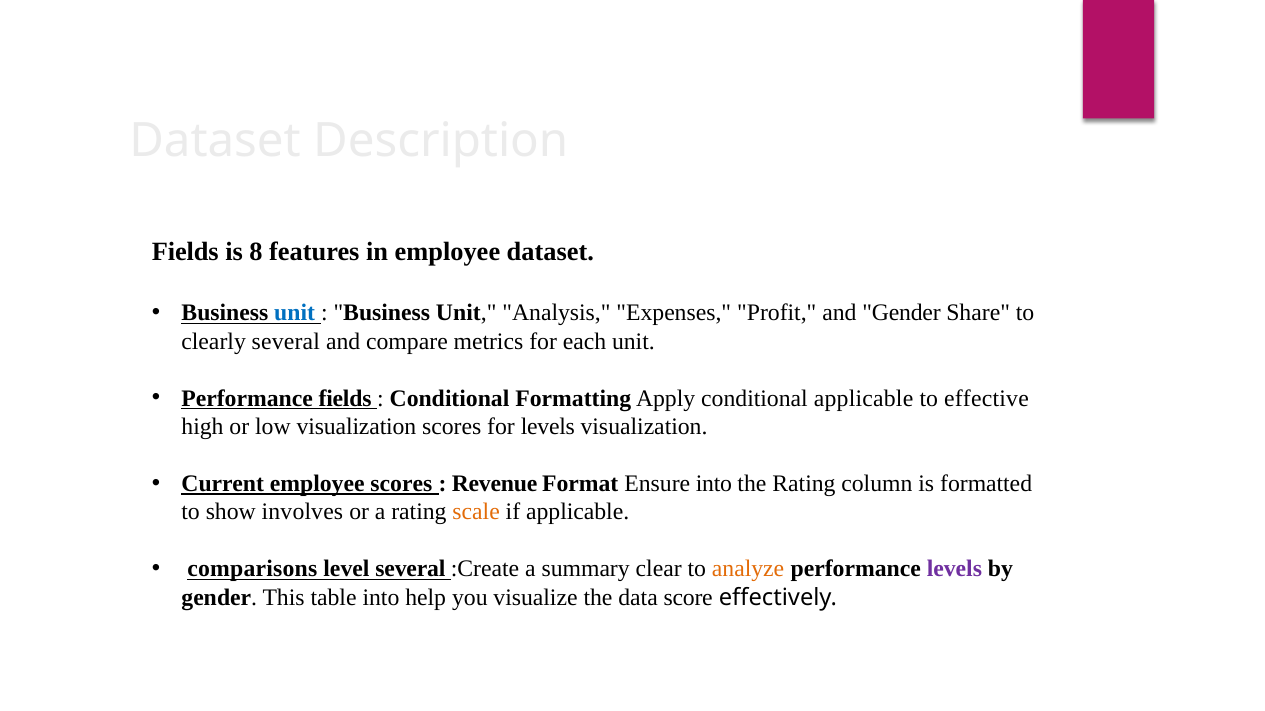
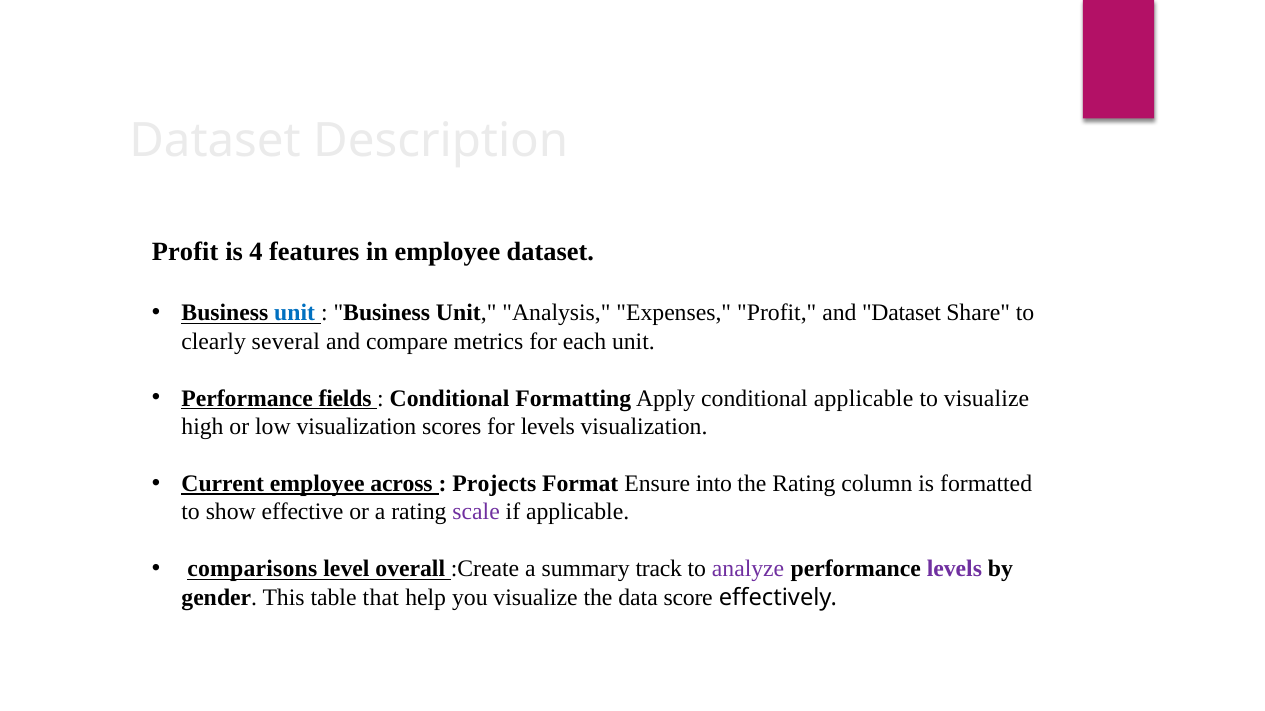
Fields at (185, 252): Fields -> Profit
8: 8 -> 4
and Gender: Gender -> Dataset
to effective: effective -> visualize
employee scores: scores -> across
Revenue: Revenue -> Projects
involves: involves -> effective
scale colour: orange -> purple
level several: several -> overall
clear: clear -> track
analyze colour: orange -> purple
table into: into -> that
